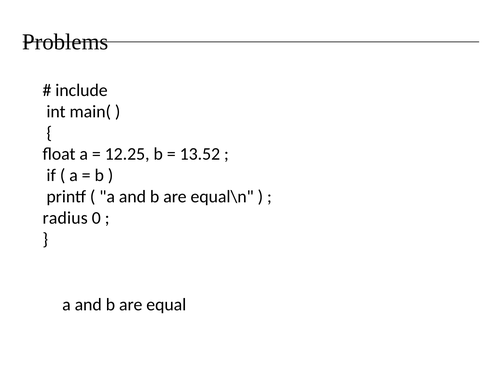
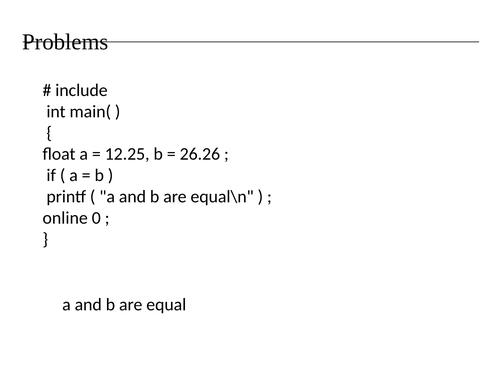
13.52: 13.52 -> 26.26
radius: radius -> online
